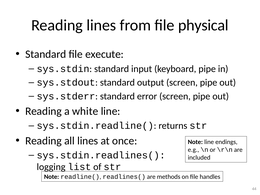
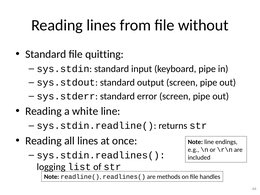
physical: physical -> without
execute: execute -> quitting
